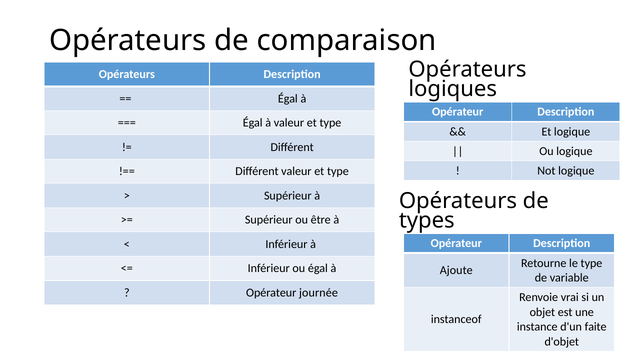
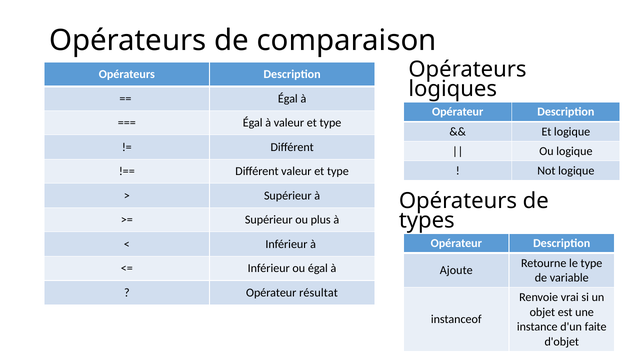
être: être -> plus
journée: journée -> résultat
